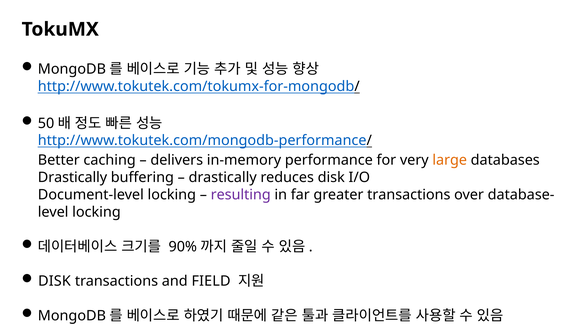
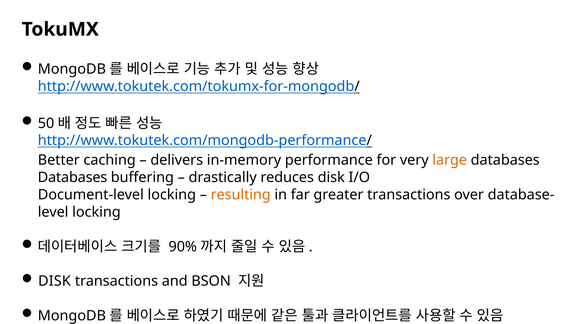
Drastically at (72, 178): Drastically -> Databases
resulting colour: purple -> orange
FIELD: FIELD -> BSON
